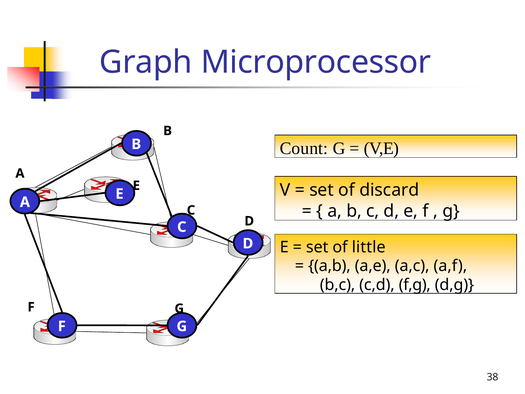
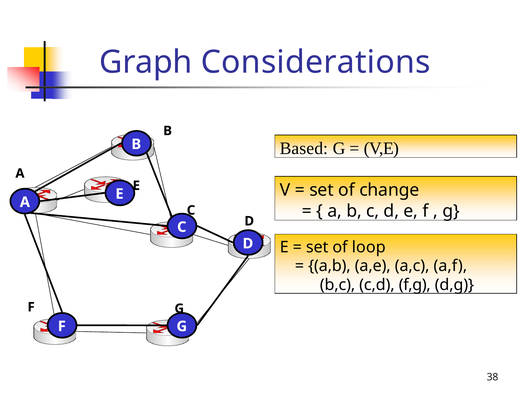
Microprocessor: Microprocessor -> Considerations
Count: Count -> Based
discard: discard -> change
little: little -> loop
